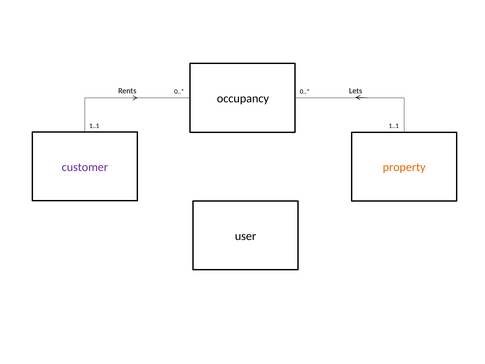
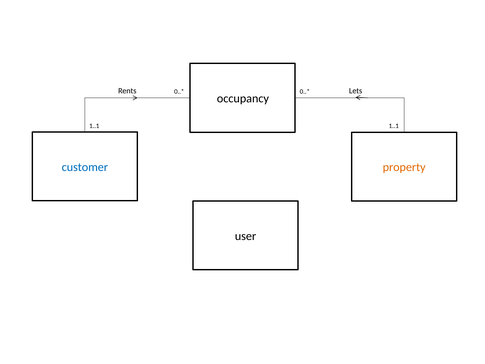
customer colour: purple -> blue
